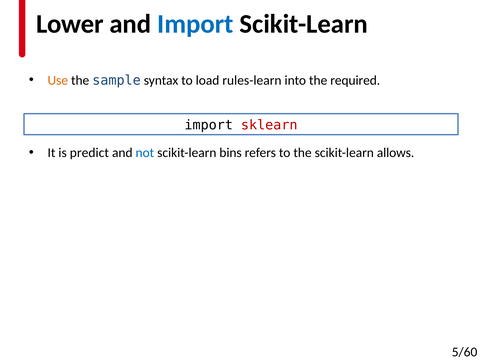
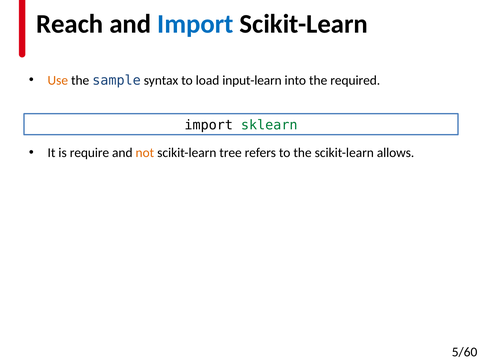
Lower: Lower -> Reach
rules-learn: rules-learn -> input-learn
sklearn colour: red -> green
predict: predict -> require
not colour: blue -> orange
bins: bins -> tree
